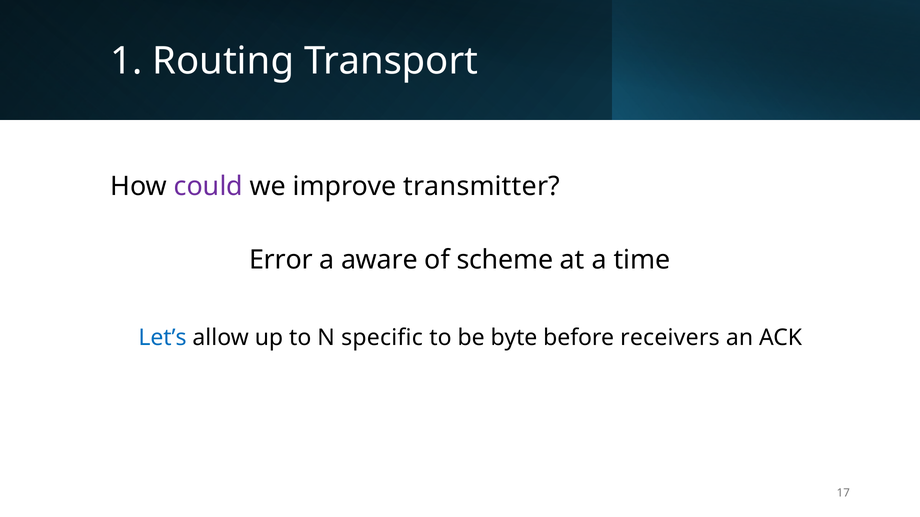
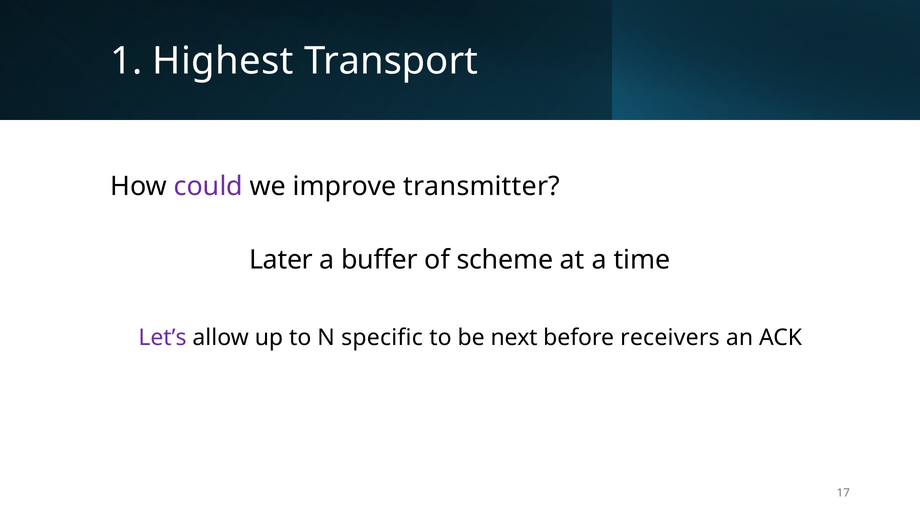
Routing: Routing -> Highest
Error: Error -> Later
aware: aware -> buffer
Let’s colour: blue -> purple
byte: byte -> next
